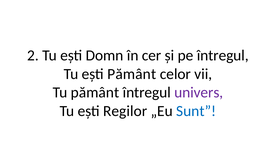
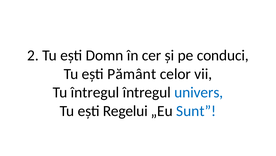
pe întregul: întregul -> conduci
Tu pământ: pământ -> întregul
univers colour: purple -> blue
Regilor: Regilor -> Regelui
